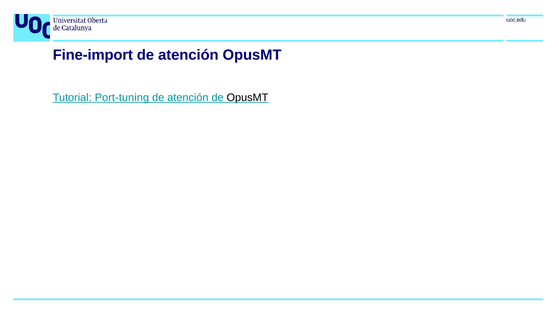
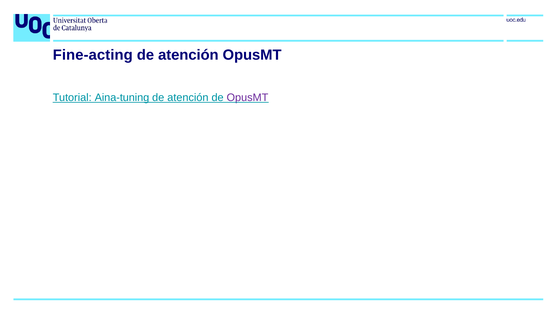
Fine-import: Fine-import -> Fine-acting
Port‐tuning: Port‐tuning -> Aina‐tuning
OpusMT at (247, 98) colour: black -> purple
